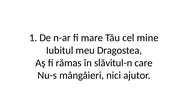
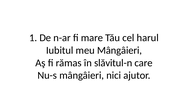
mine: mine -> harul
meu Dragostea: Dragostea -> Mângâieri
